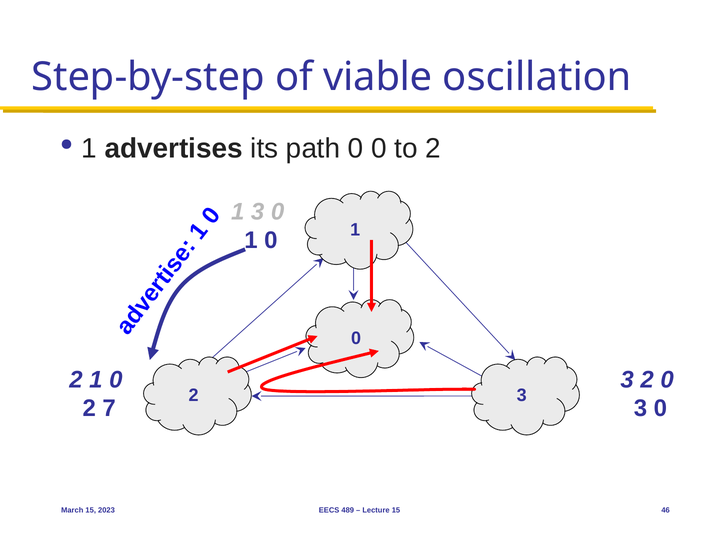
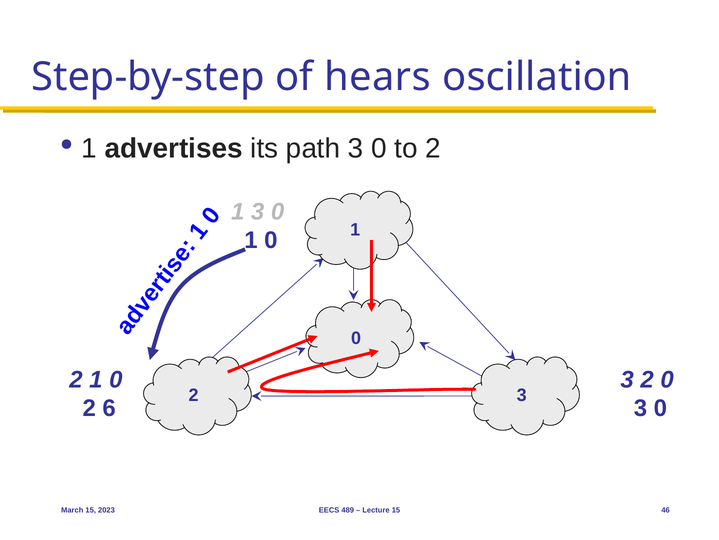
viable: viable -> hears
path 0: 0 -> 3
7: 7 -> 6
